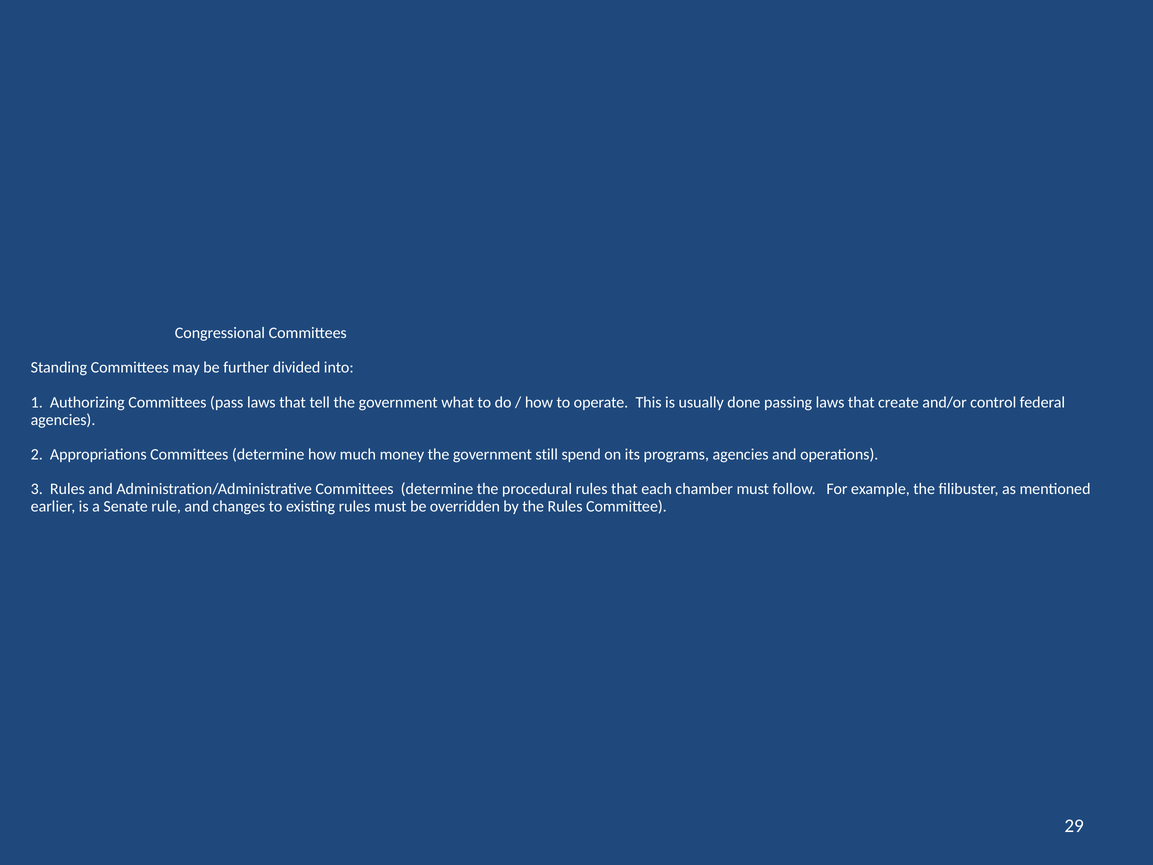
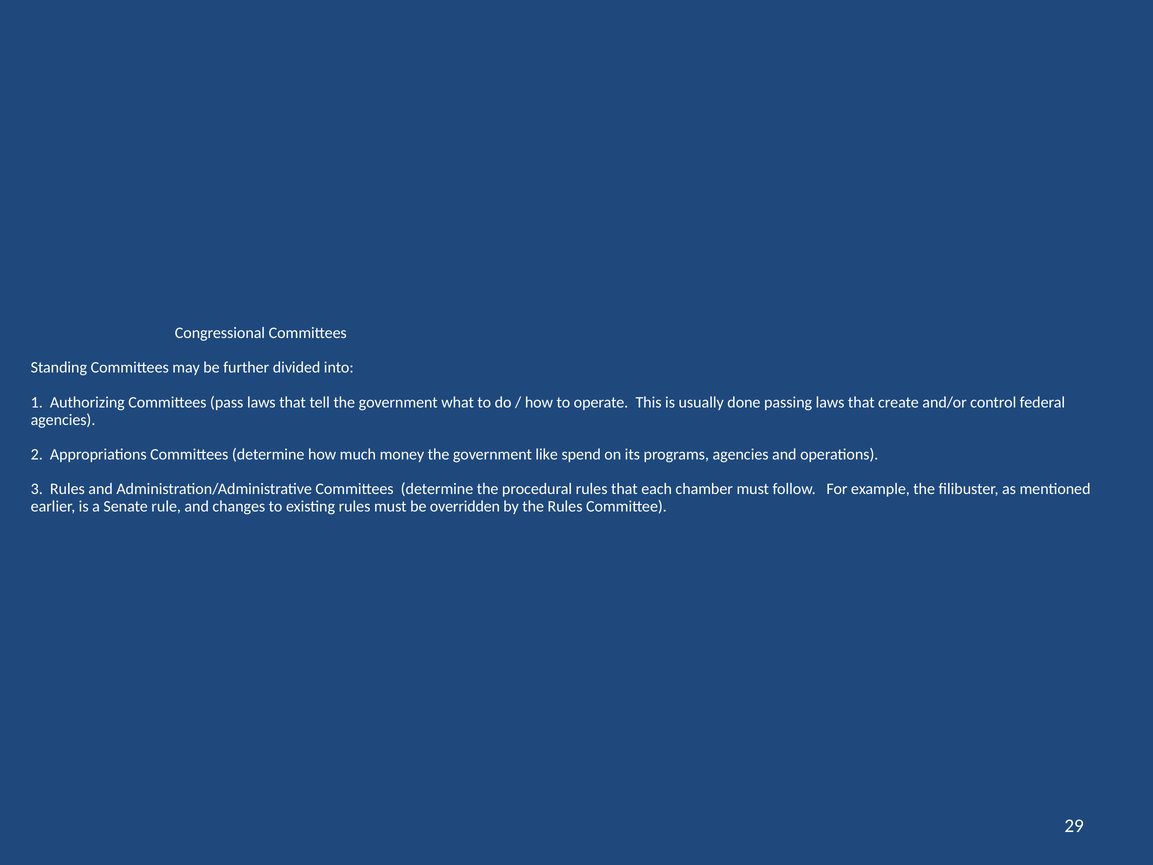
still: still -> like
